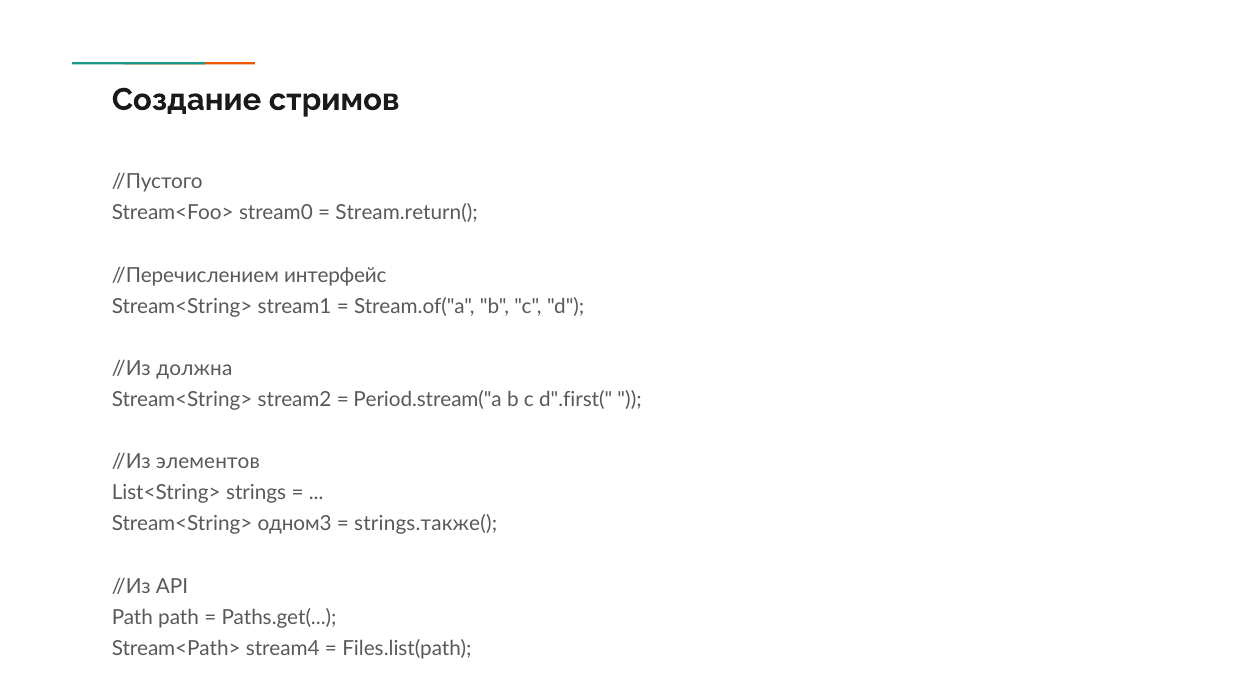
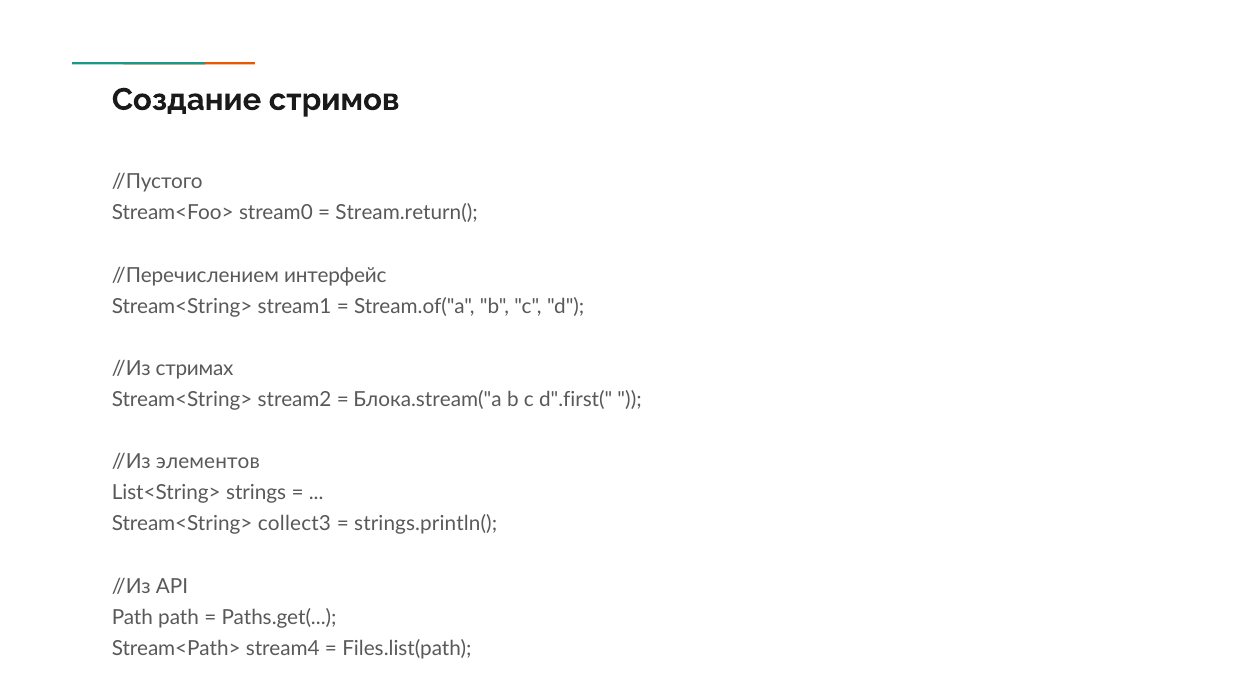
должна: должна -> стримах
Period.stream("a: Period.stream("a -> Блока.stream("a
одном3: одном3 -> collect3
strings.также(: strings.также( -> strings.println(
